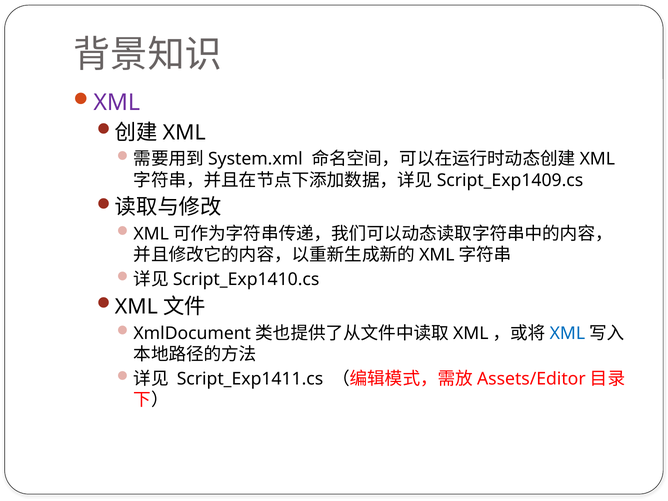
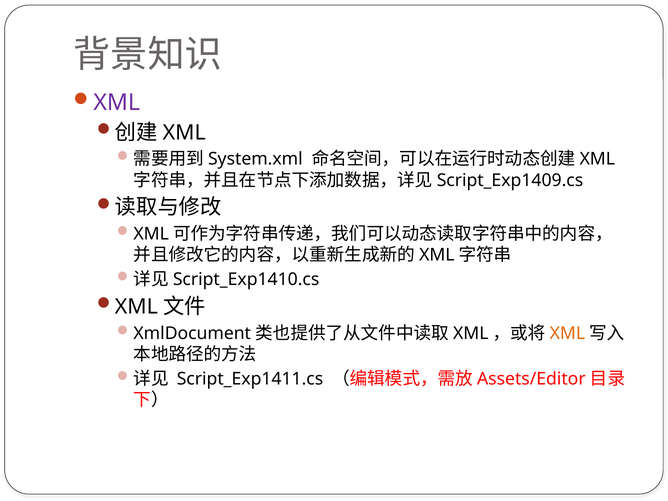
XML at (567, 333) colour: blue -> orange
